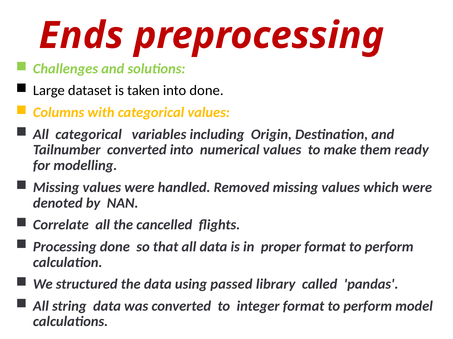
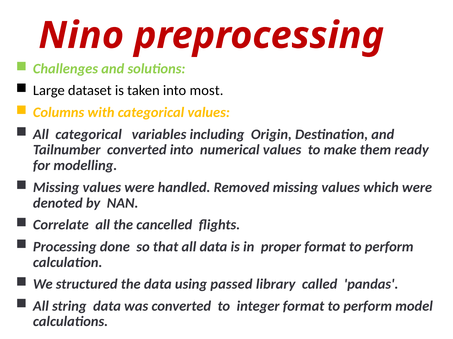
Ends: Ends -> Nino
into done: done -> most
